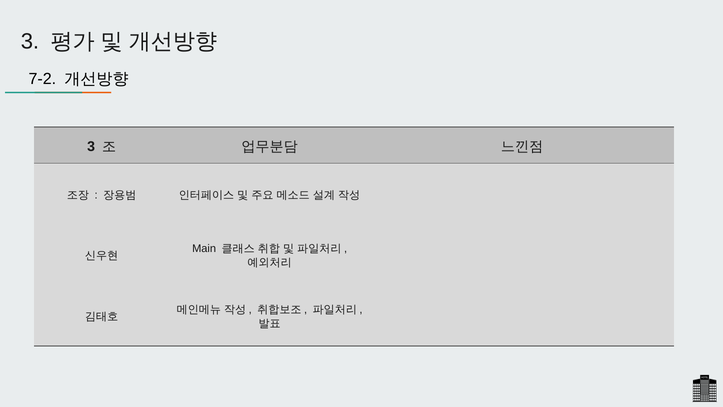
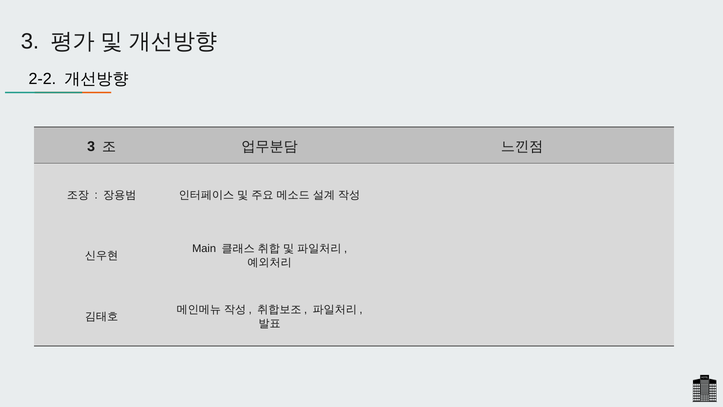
7-2: 7-2 -> 2-2
